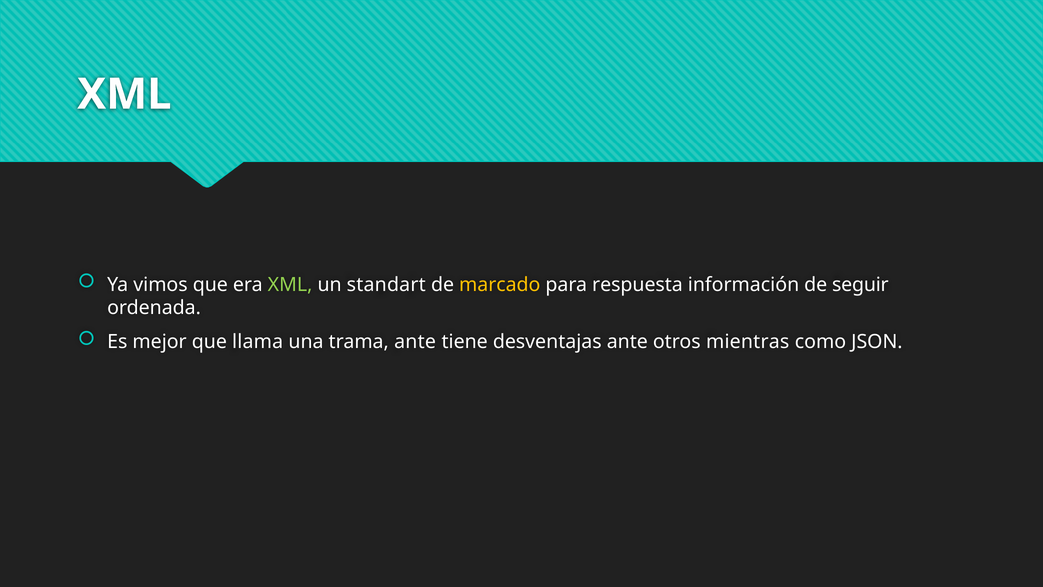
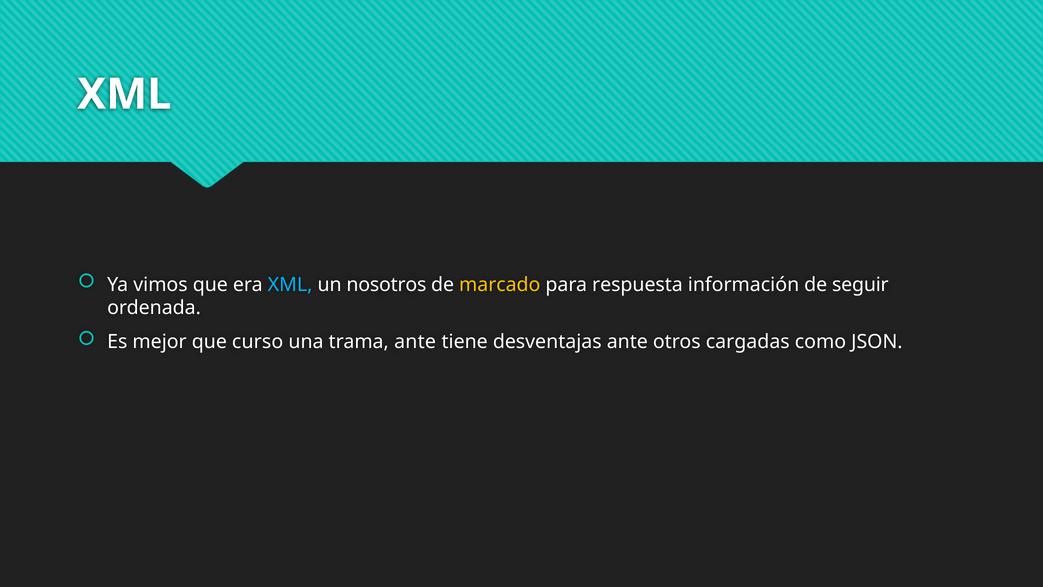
XML at (290, 284) colour: light green -> light blue
standart: standart -> nosotros
llama: llama -> curso
mientras: mientras -> cargadas
